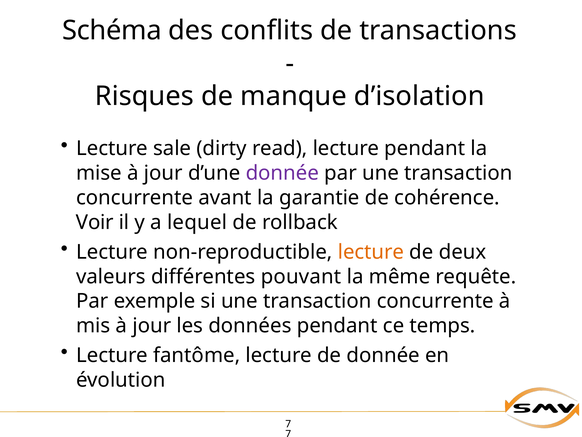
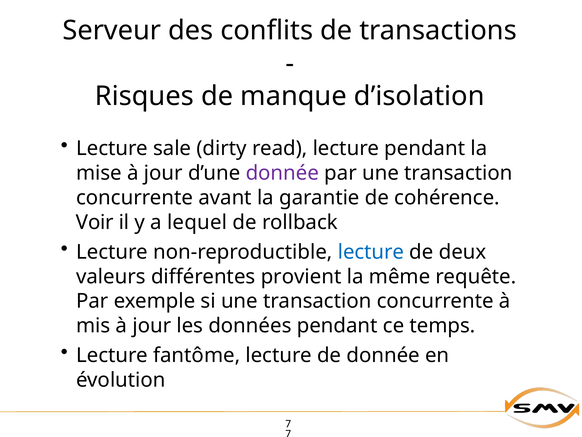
Schéma: Schéma -> Serveur
lecture at (371, 252) colour: orange -> blue
pouvant: pouvant -> provient
